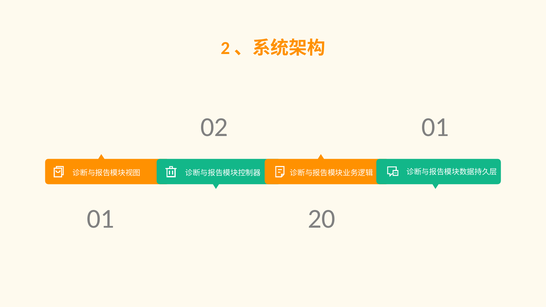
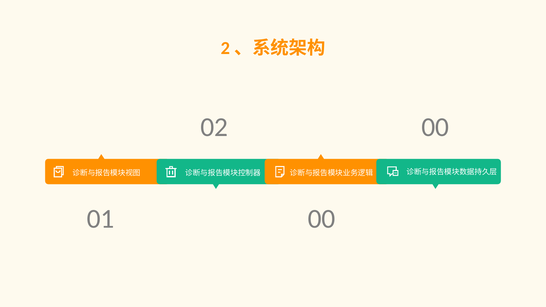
02 01: 01 -> 00
01 20: 20 -> 00
